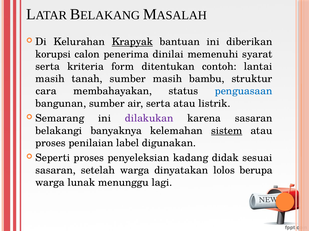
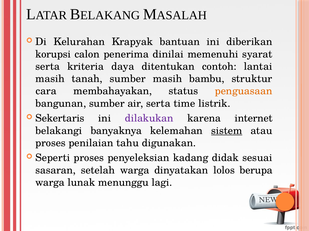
Krapyak underline: present -> none
form: form -> daya
penguasaan colour: blue -> orange
serta atau: atau -> time
Semarang: Semarang -> Sekertaris
karena sasaran: sasaran -> internet
label: label -> tahu
